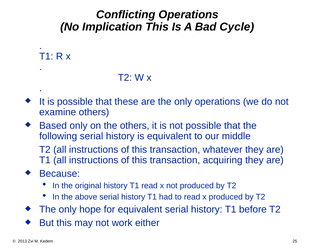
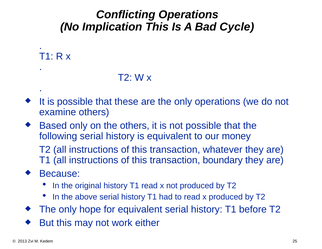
middle: middle -> money
acquiring: acquiring -> boundary
